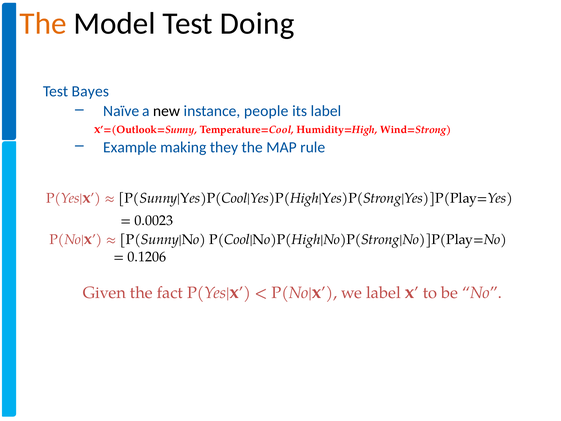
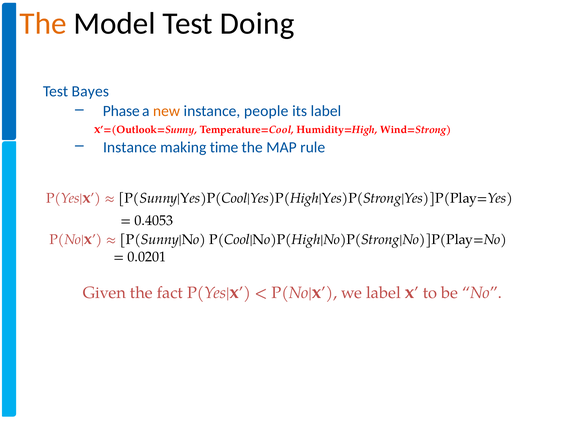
Naïve: Naïve -> Phase
new colour: black -> orange
Example at (130, 147): Example -> Instance
they: they -> time
0.0023: 0.0023 -> 0.4053
0.1206: 0.1206 -> 0.0201
